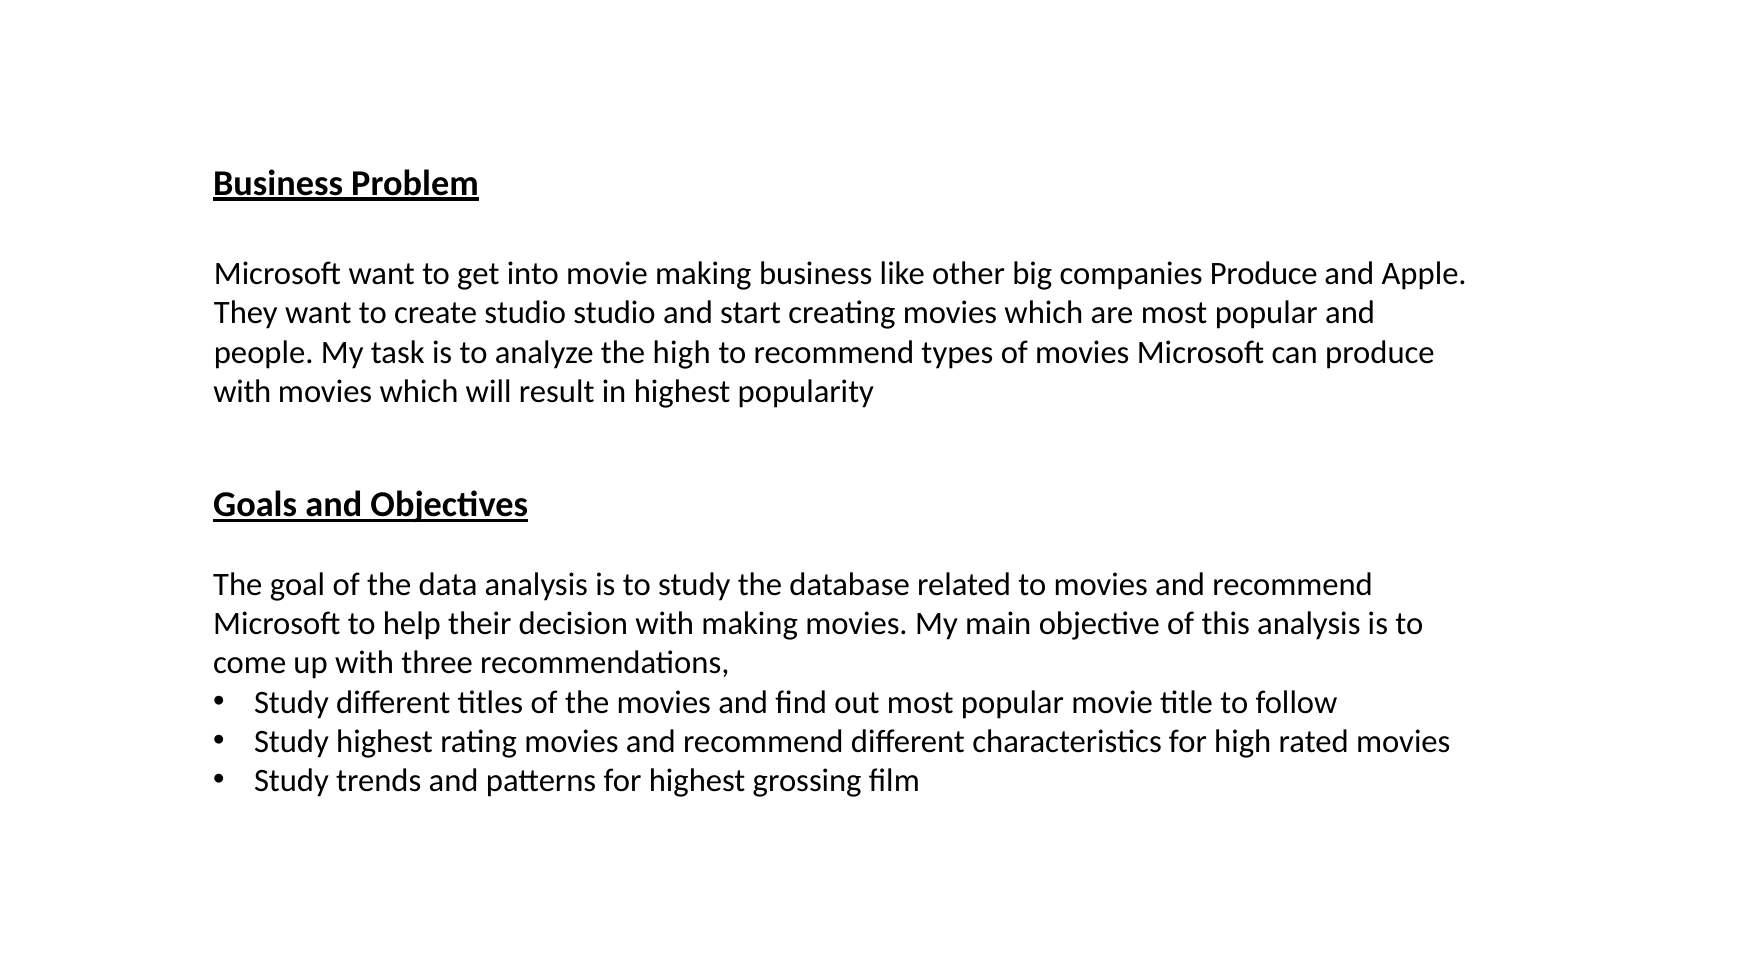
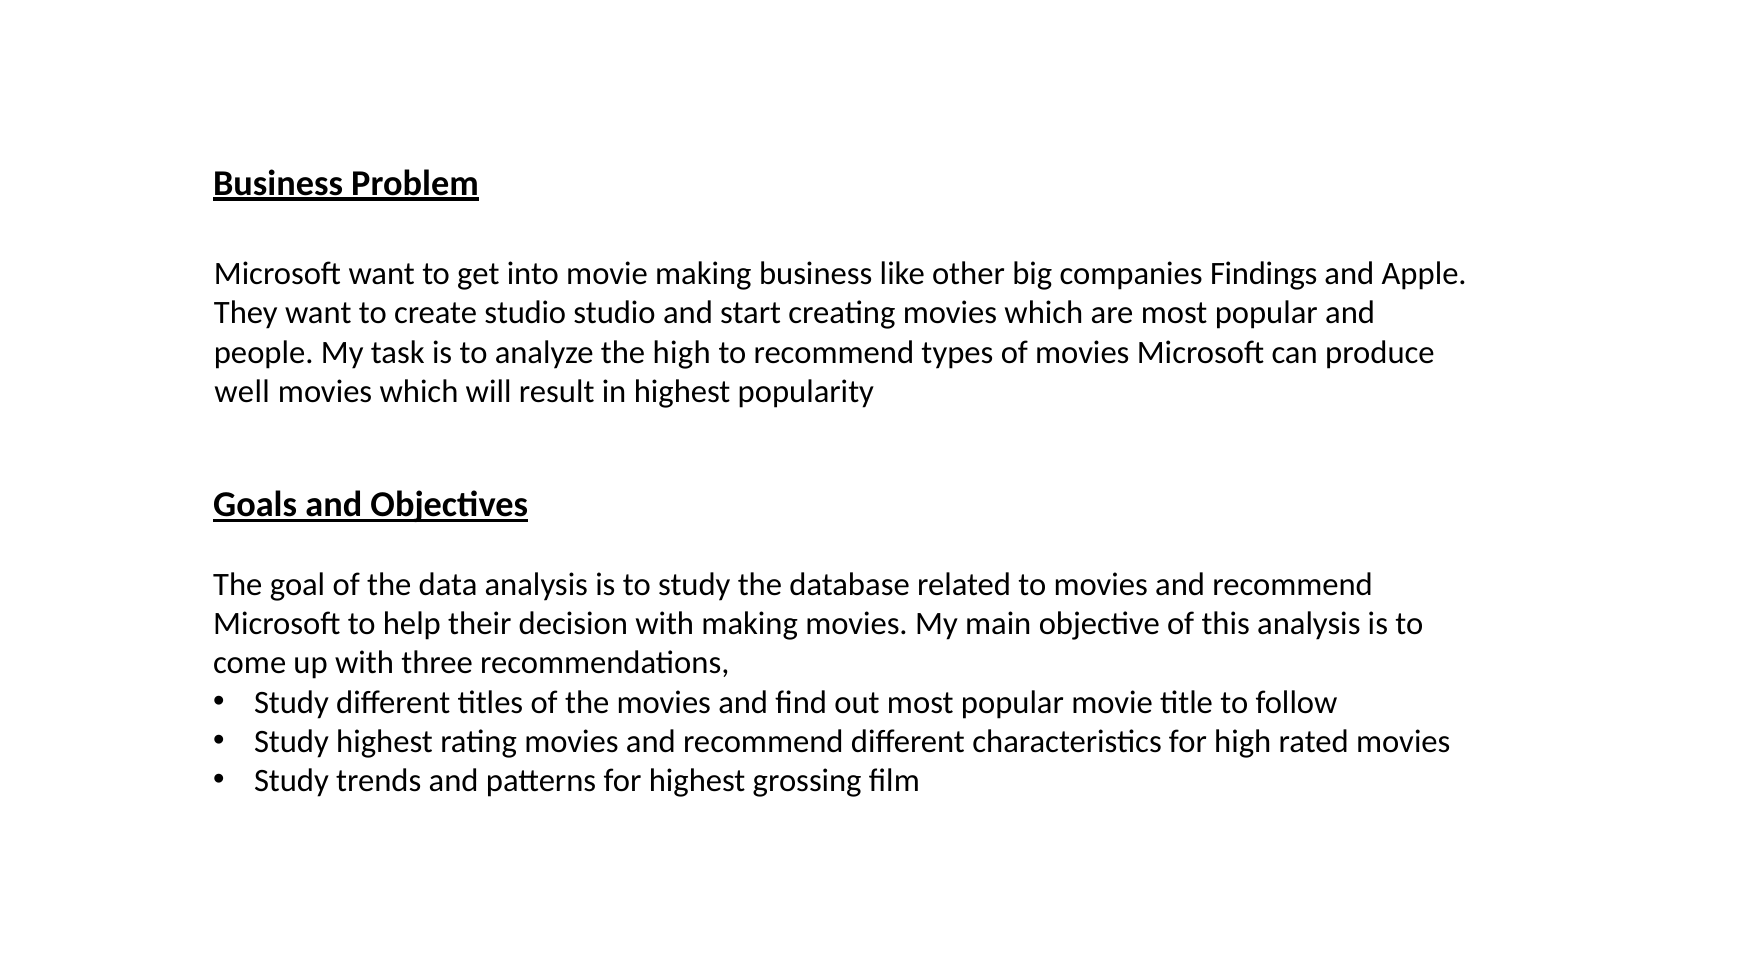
companies Produce: Produce -> Findings
with at (242, 392): with -> well
